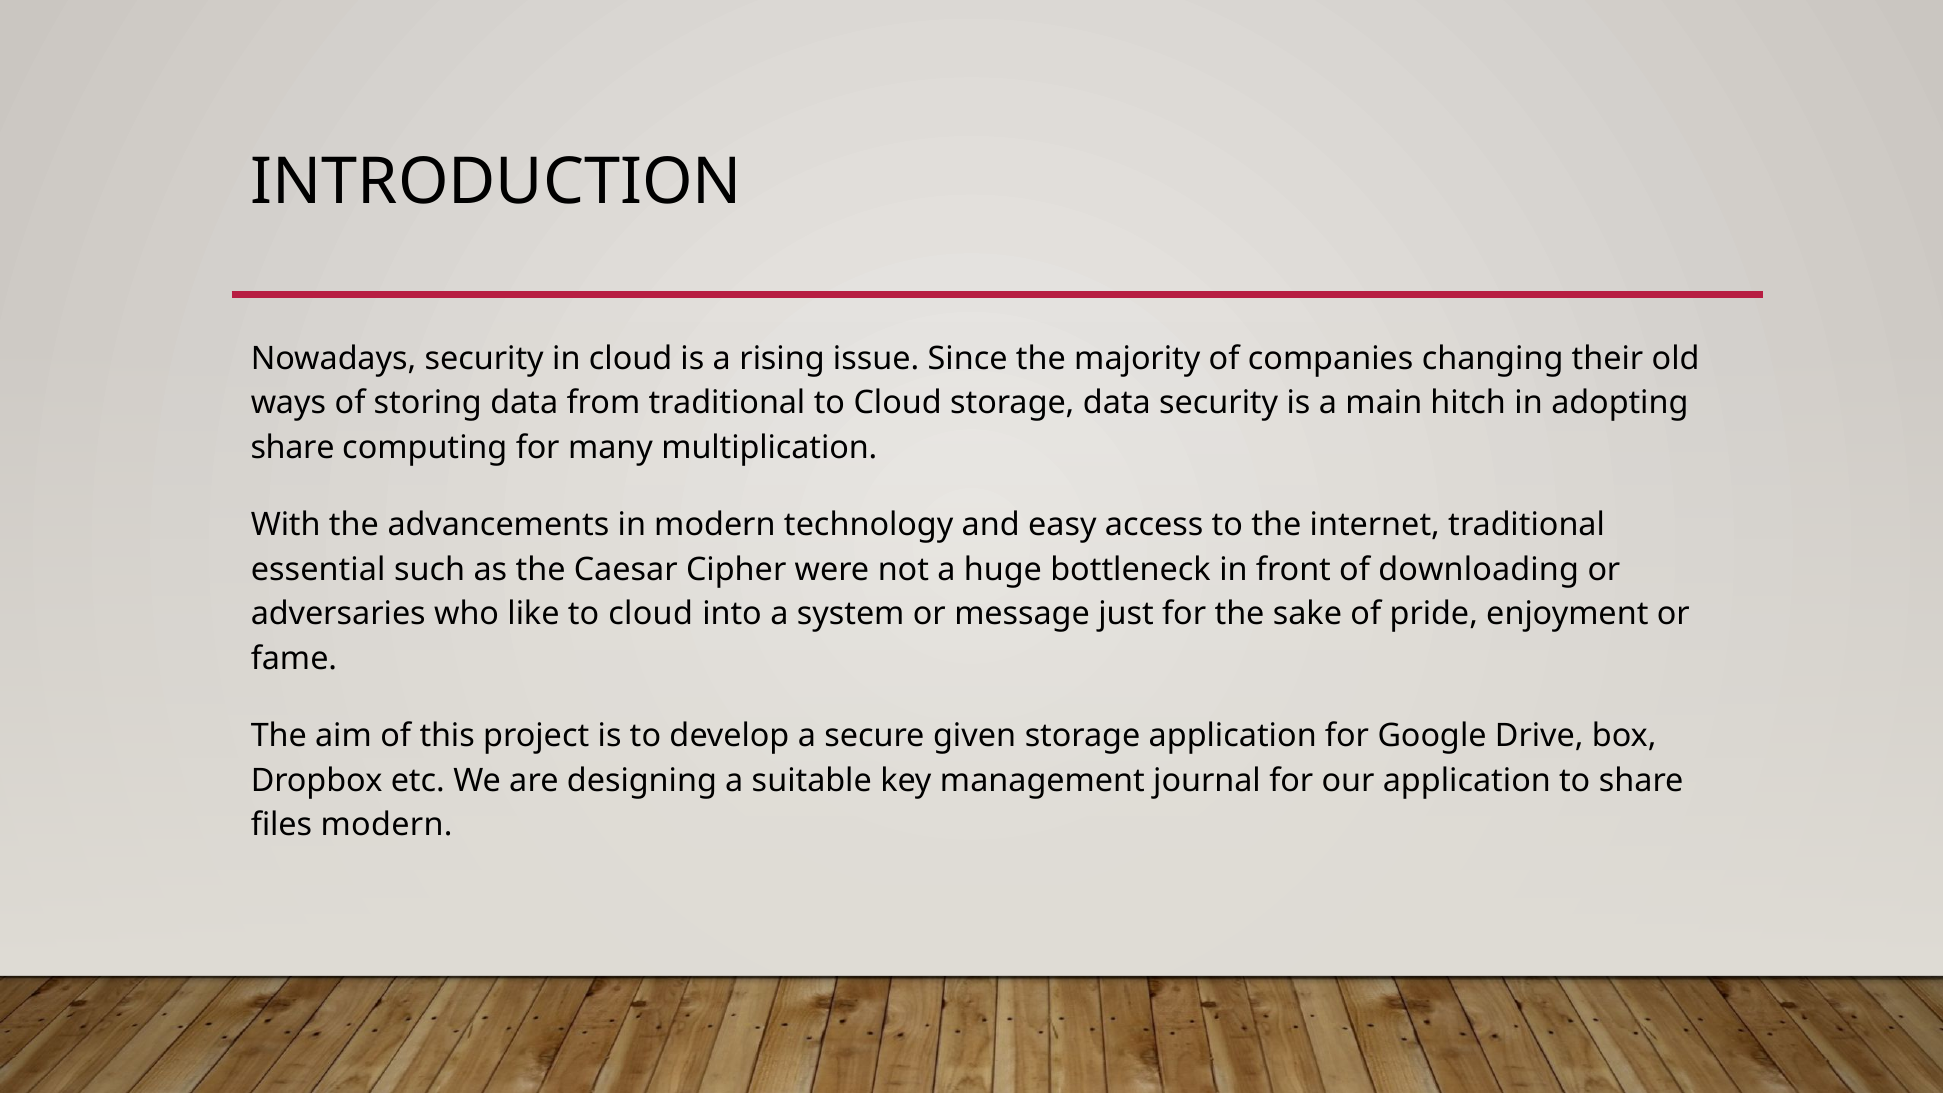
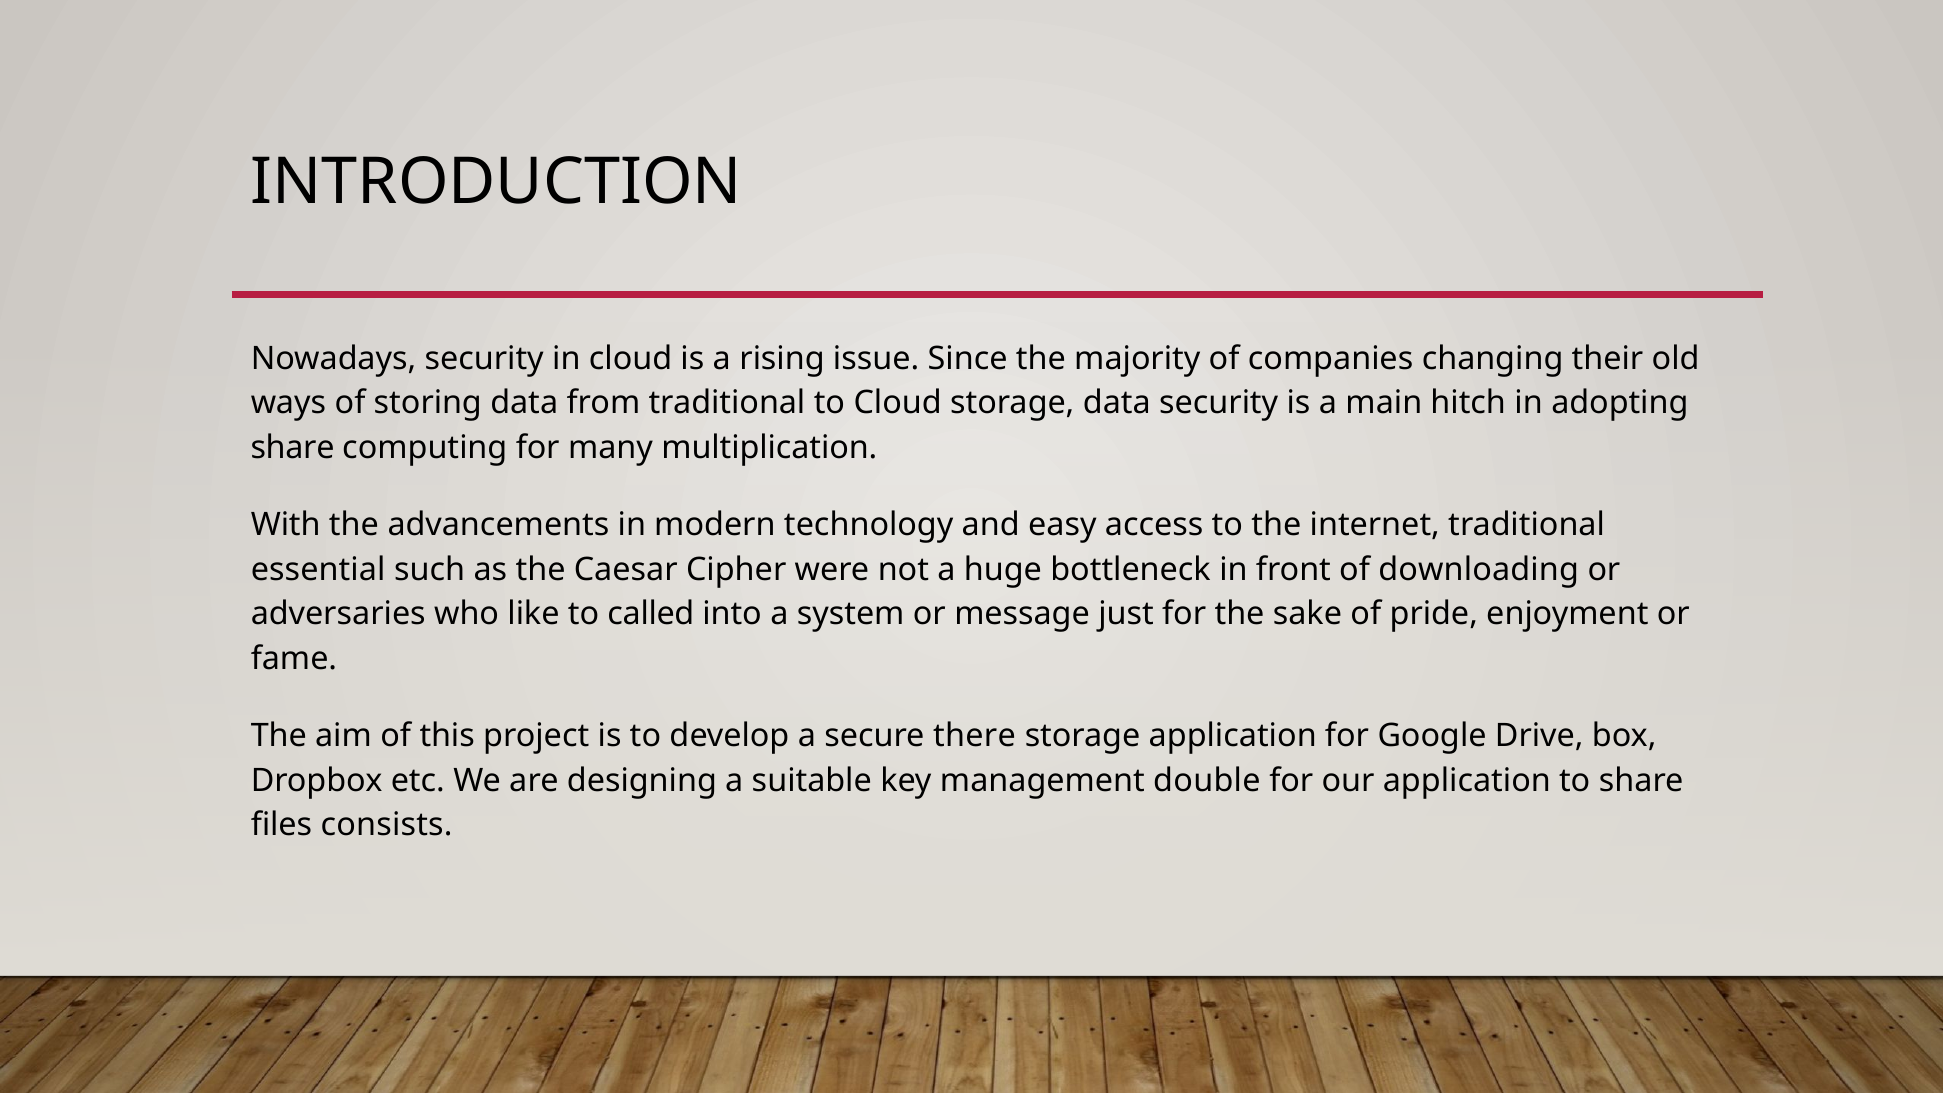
like to cloud: cloud -> called
given: given -> there
journal: journal -> double
files modern: modern -> consists
